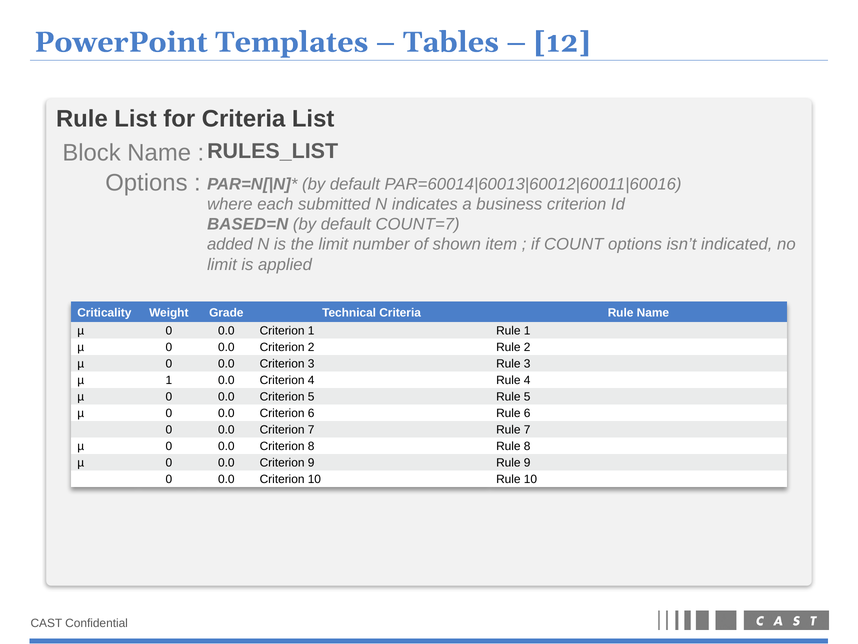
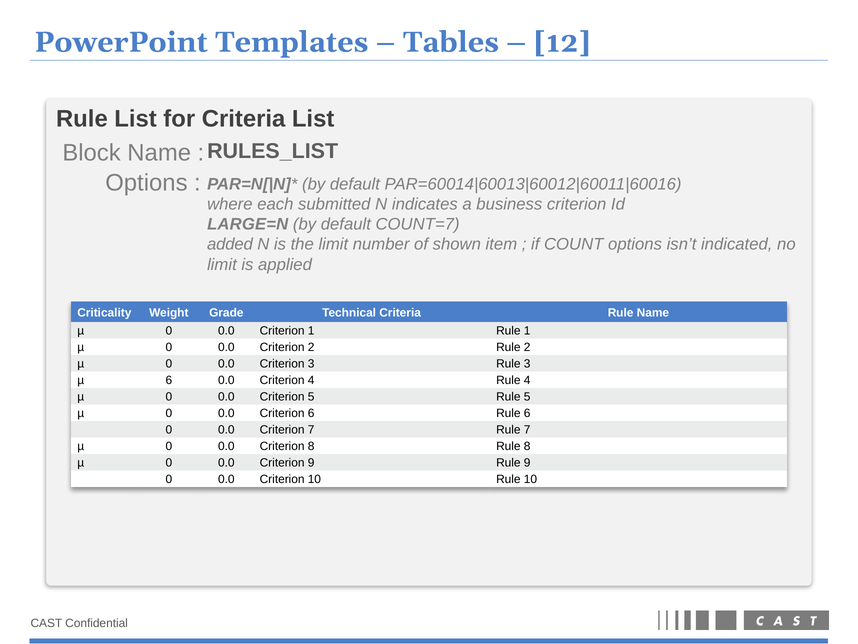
BASED=N: BASED=N -> LARGE=N
µ 1: 1 -> 6
